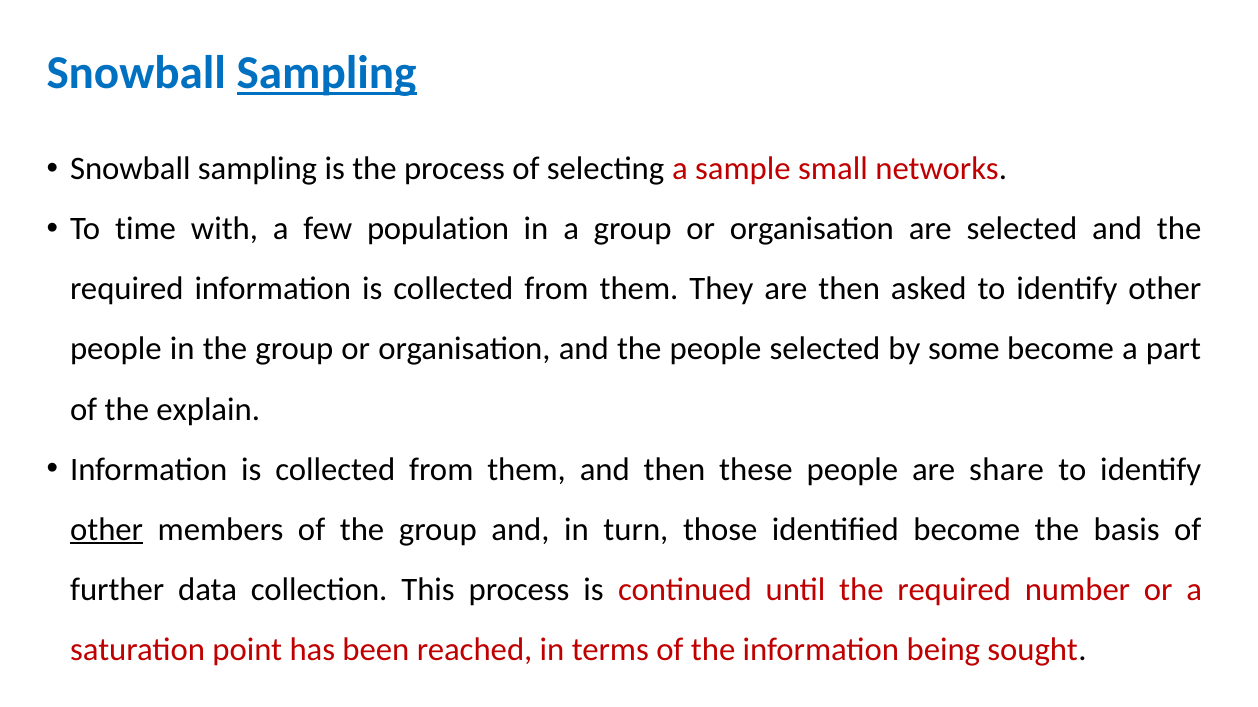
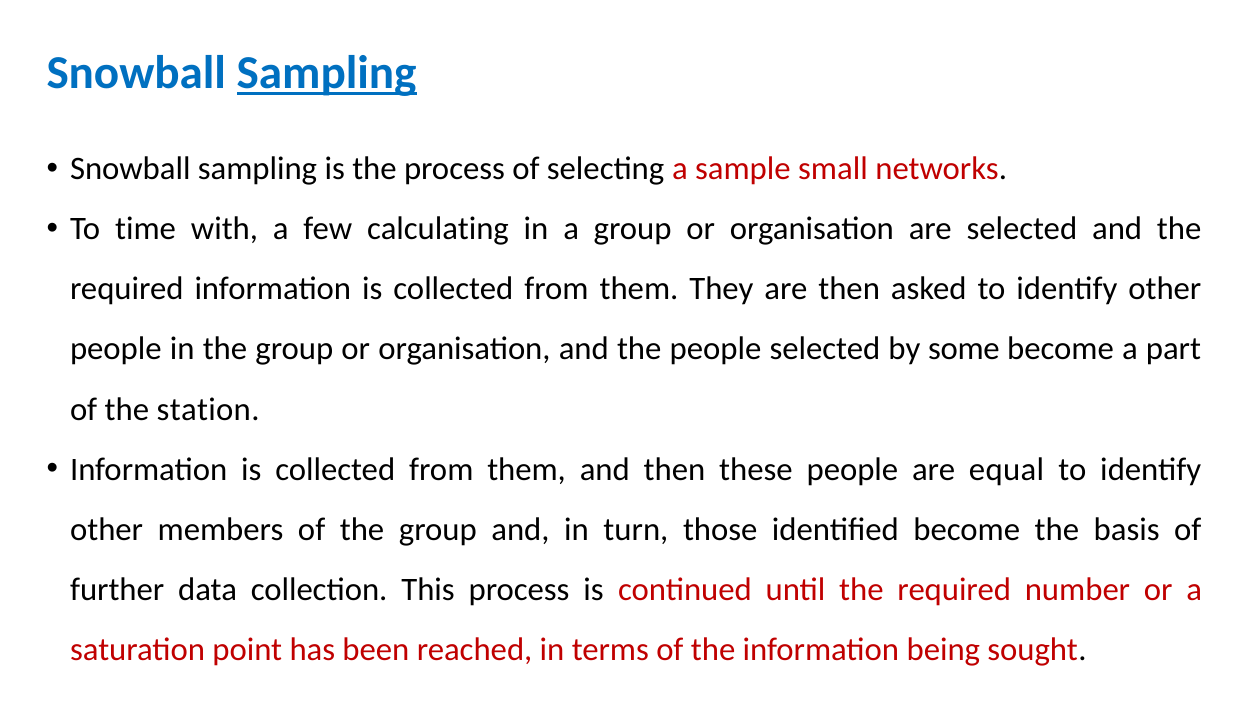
population: population -> calculating
explain: explain -> station
share: share -> equal
other at (107, 530) underline: present -> none
